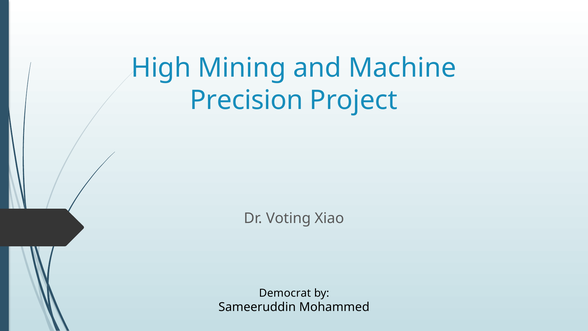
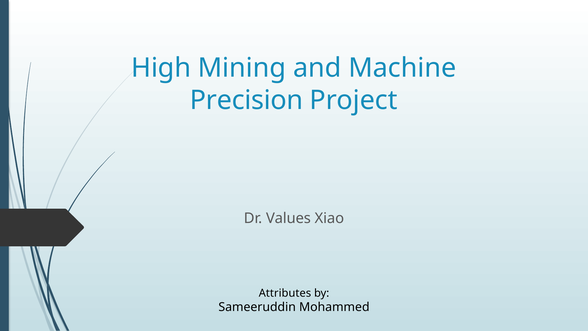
Voting: Voting -> Values
Democrat: Democrat -> Attributes
